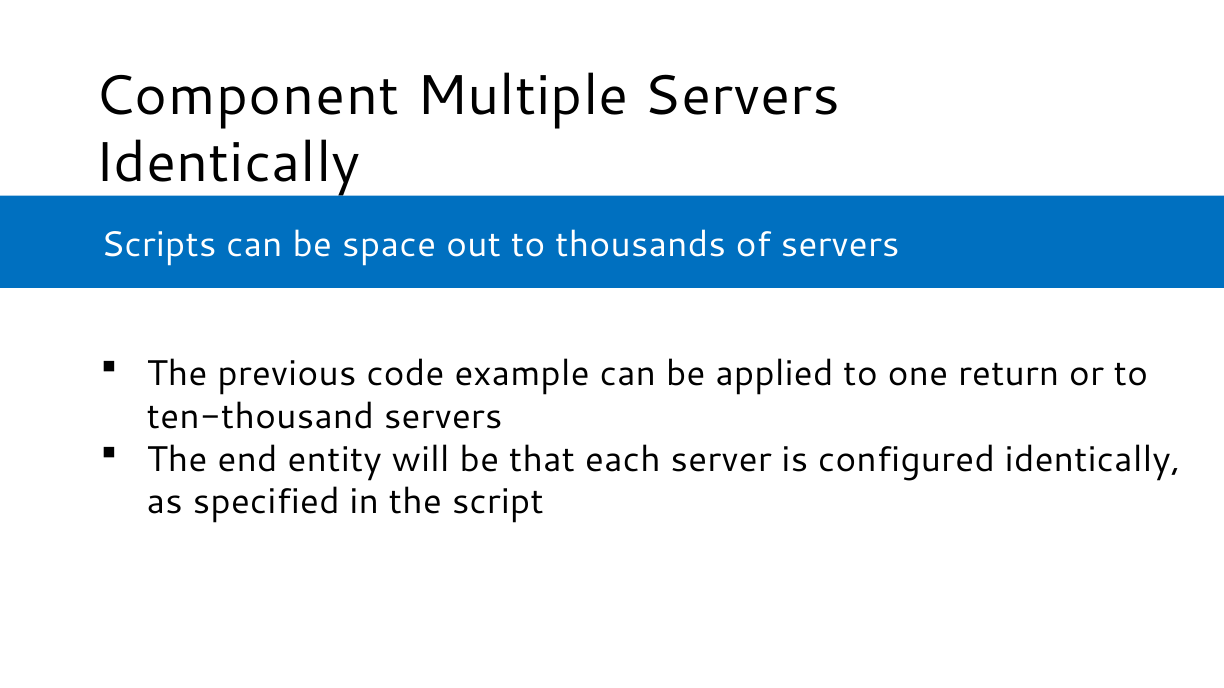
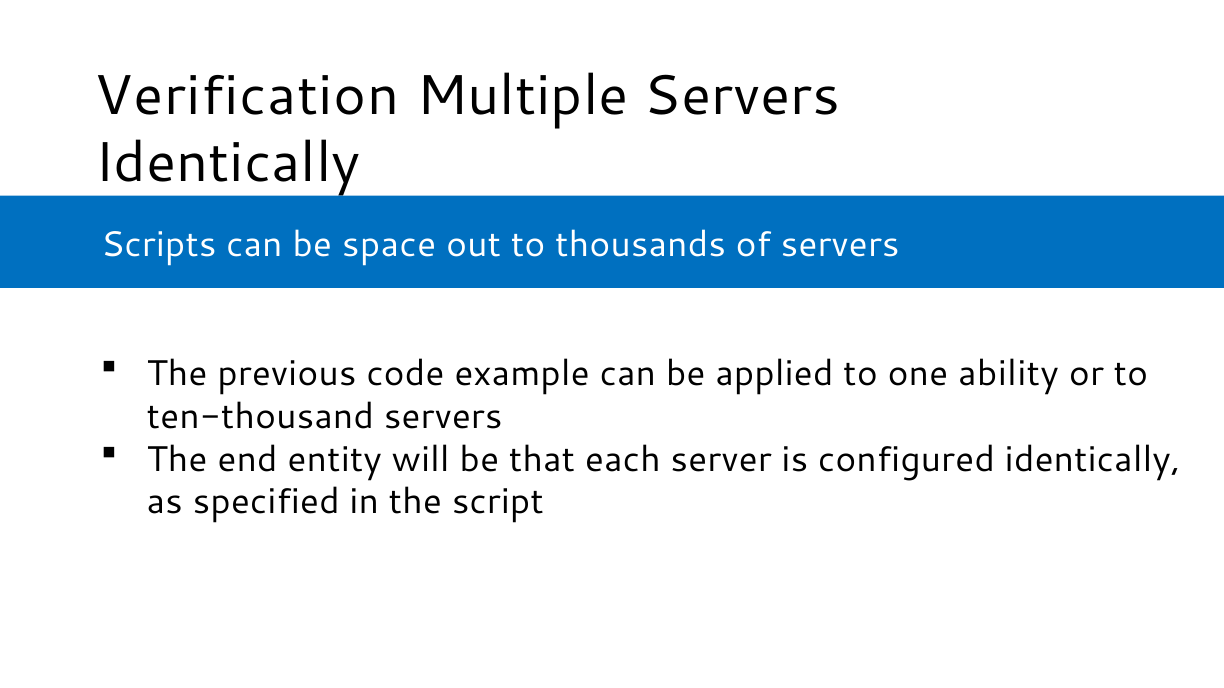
Component: Component -> Verification
return: return -> ability
